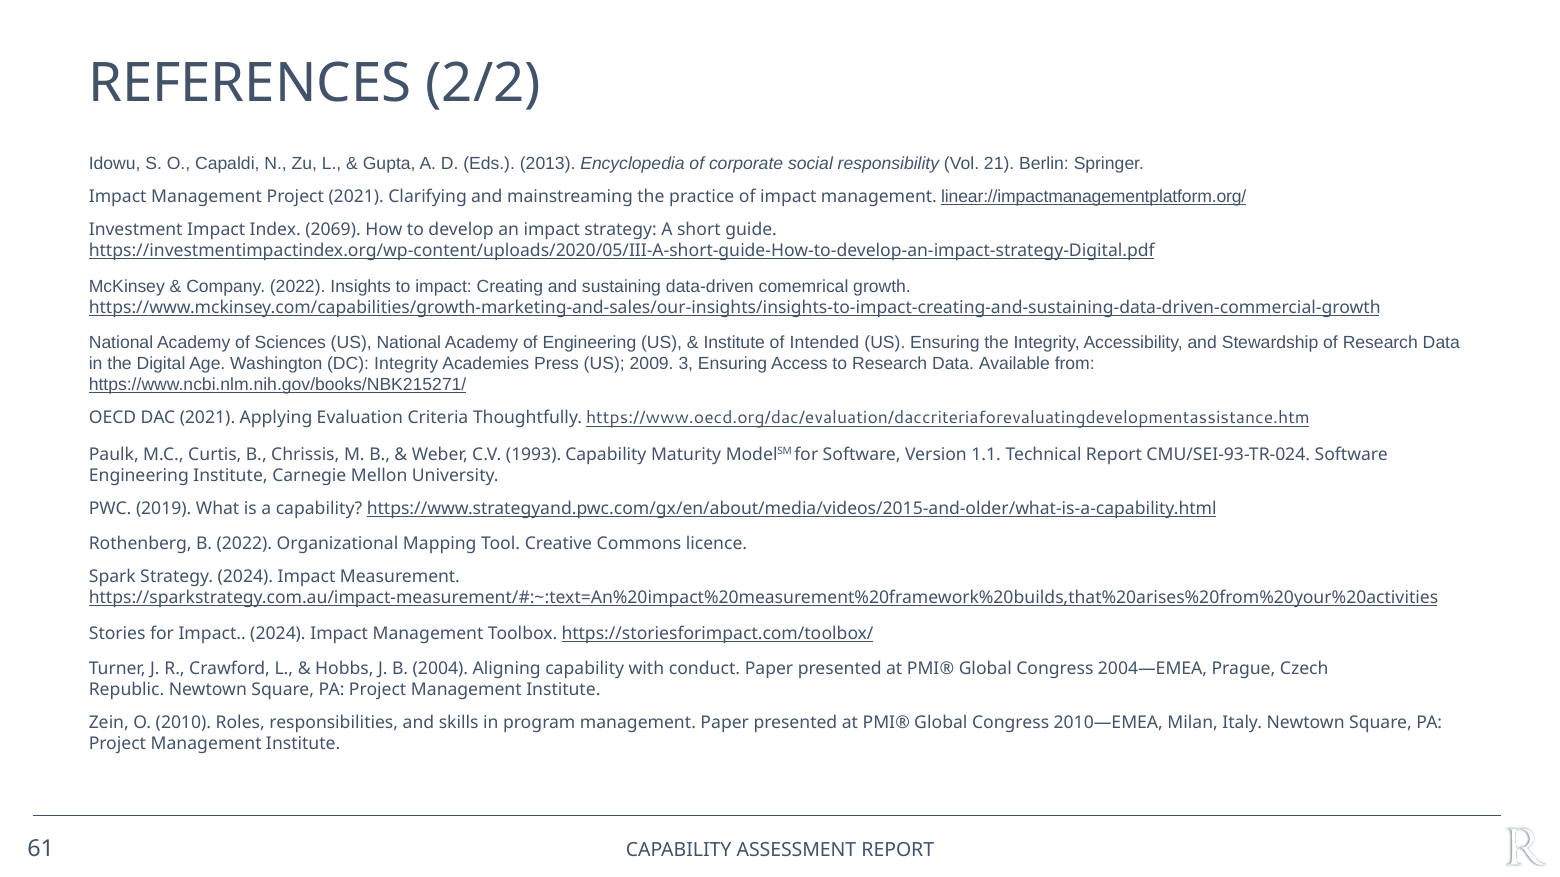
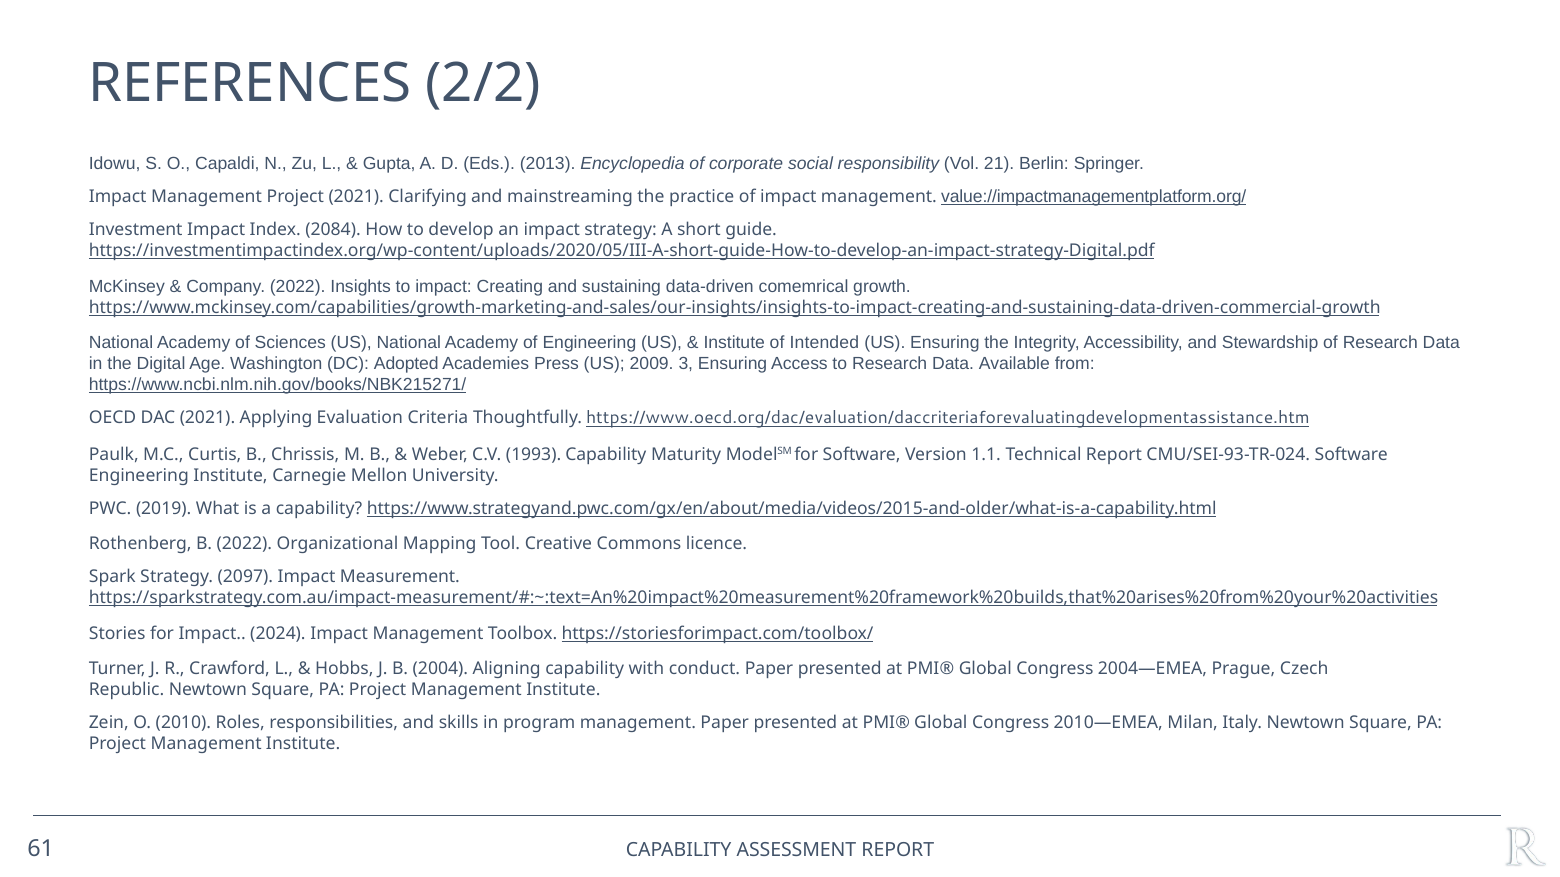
linear://impactmanagementplatform.org/: linear://impactmanagementplatform.org/ -> value://impactmanagementplatform.org/
2069: 2069 -> 2084
DC Integrity: Integrity -> Adopted
Strategy 2024: 2024 -> 2097
